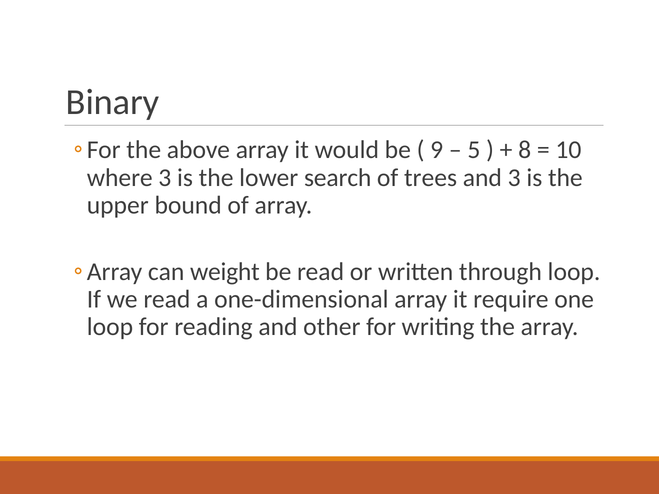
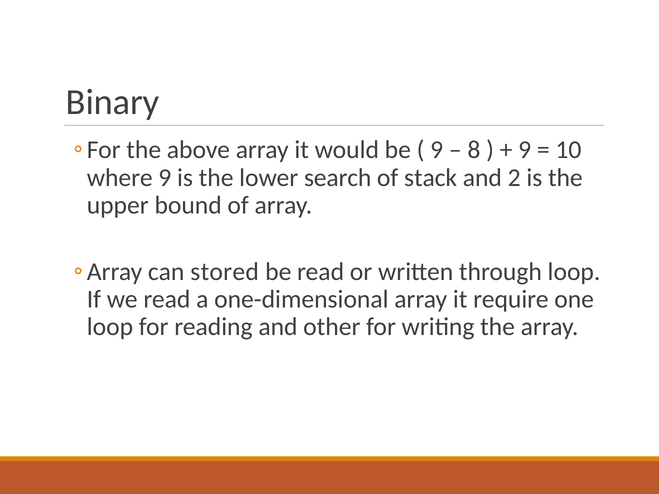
5: 5 -> 8
8 at (525, 150): 8 -> 9
where 3: 3 -> 9
trees: trees -> stack
and 3: 3 -> 2
weight: weight -> stored
